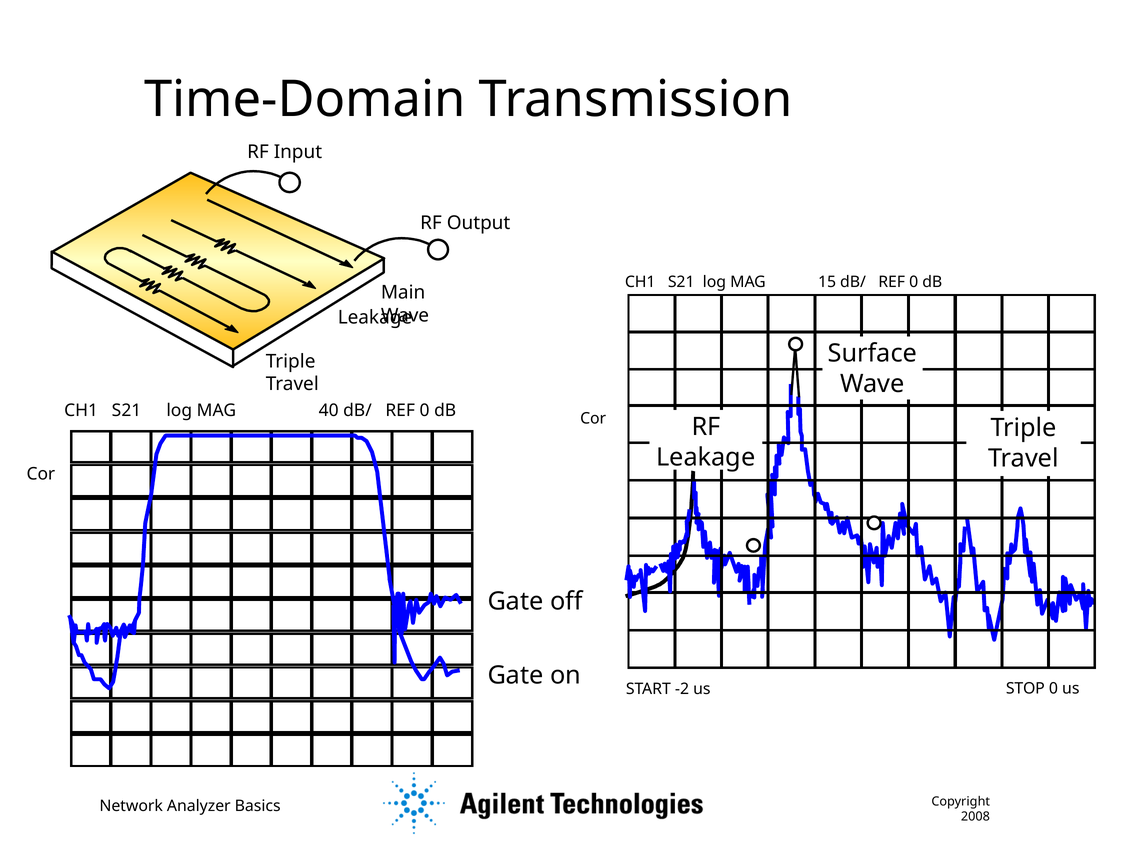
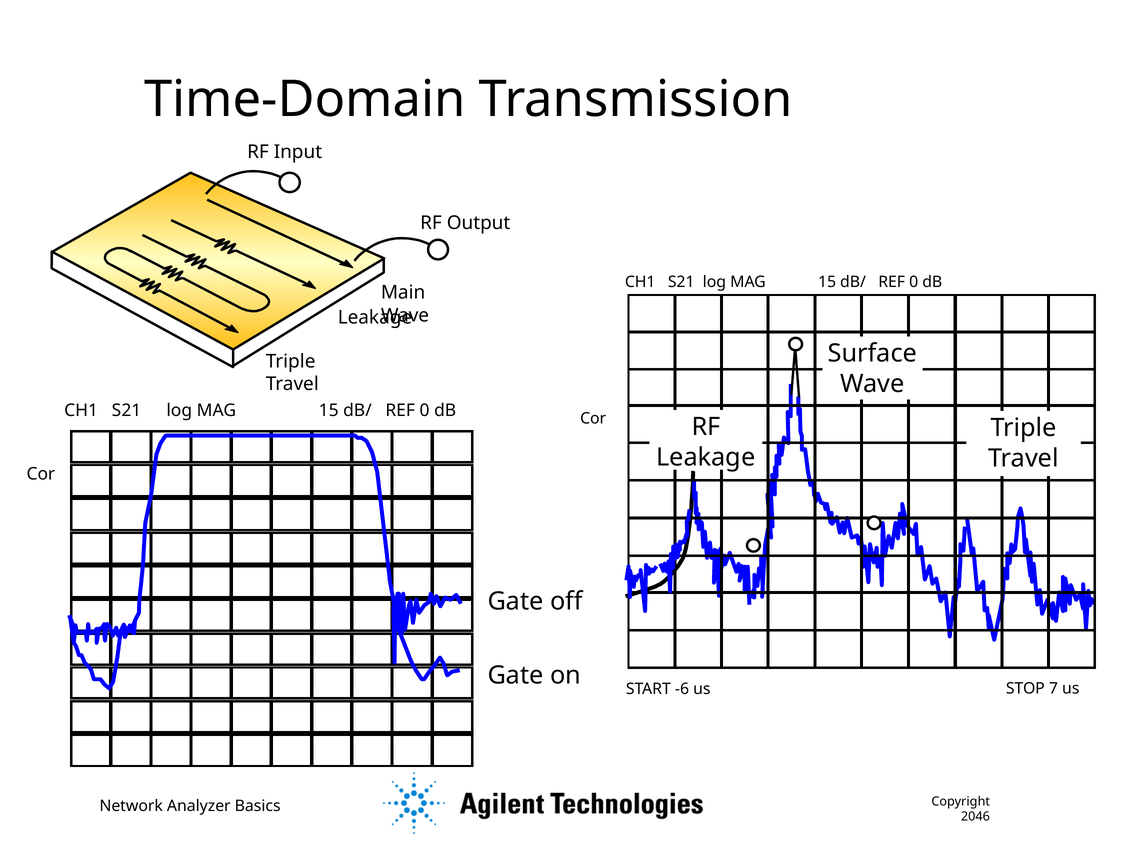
40 at (329, 410): 40 -> 15
-2: -2 -> -6
STOP 0: 0 -> 7
2008: 2008 -> 2046
